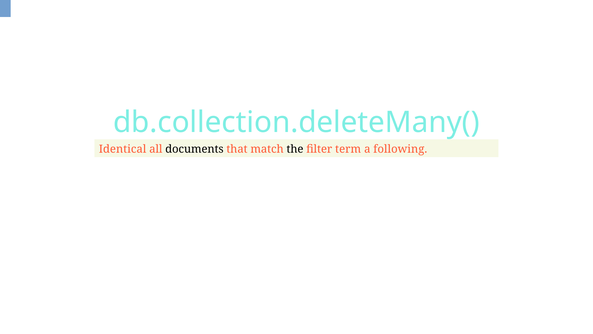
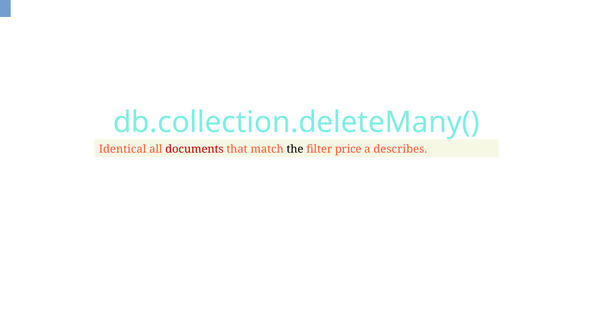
documents colour: black -> red
term: term -> price
following: following -> describes
